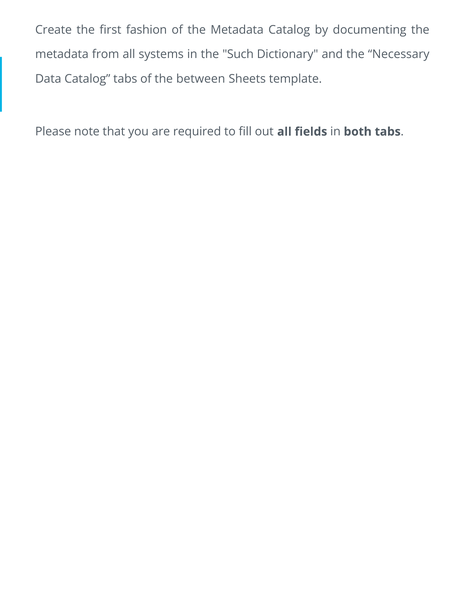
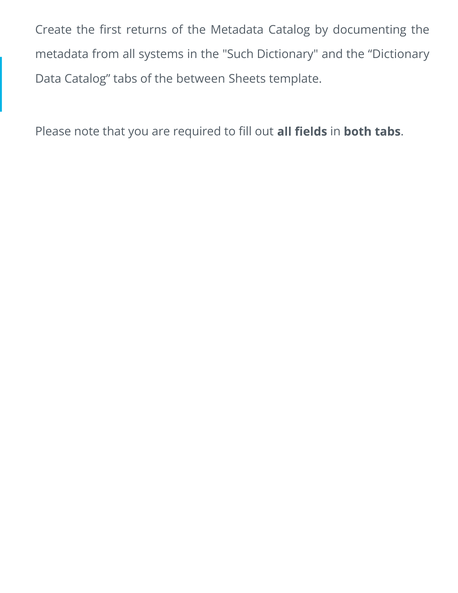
fashion: fashion -> returns
the Necessary: Necessary -> Dictionary
